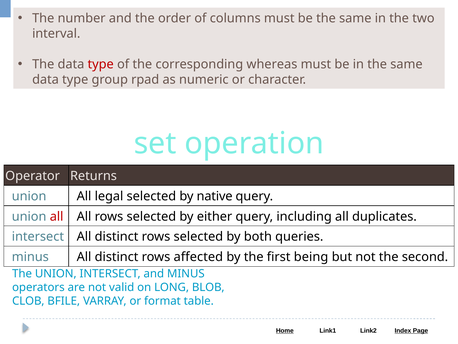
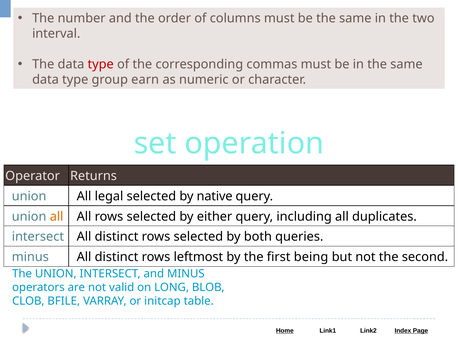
whereas: whereas -> commas
rpad: rpad -> earn
all at (57, 216) colour: red -> orange
affected: affected -> leftmost
format: format -> initcap
